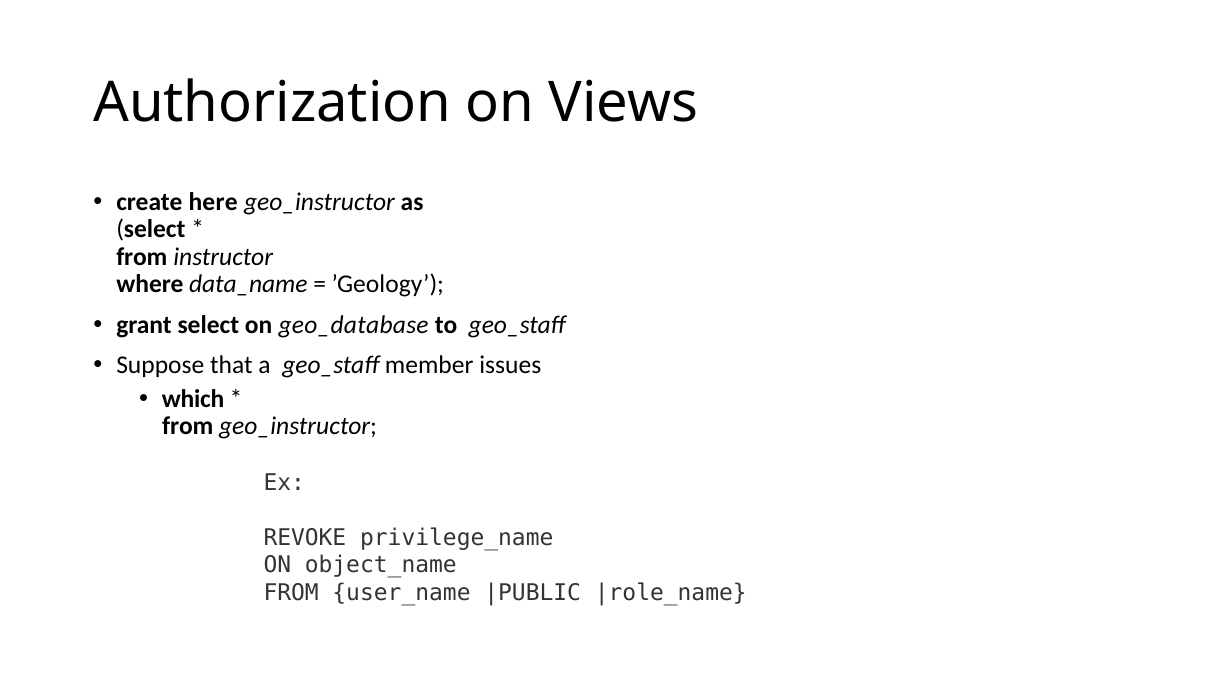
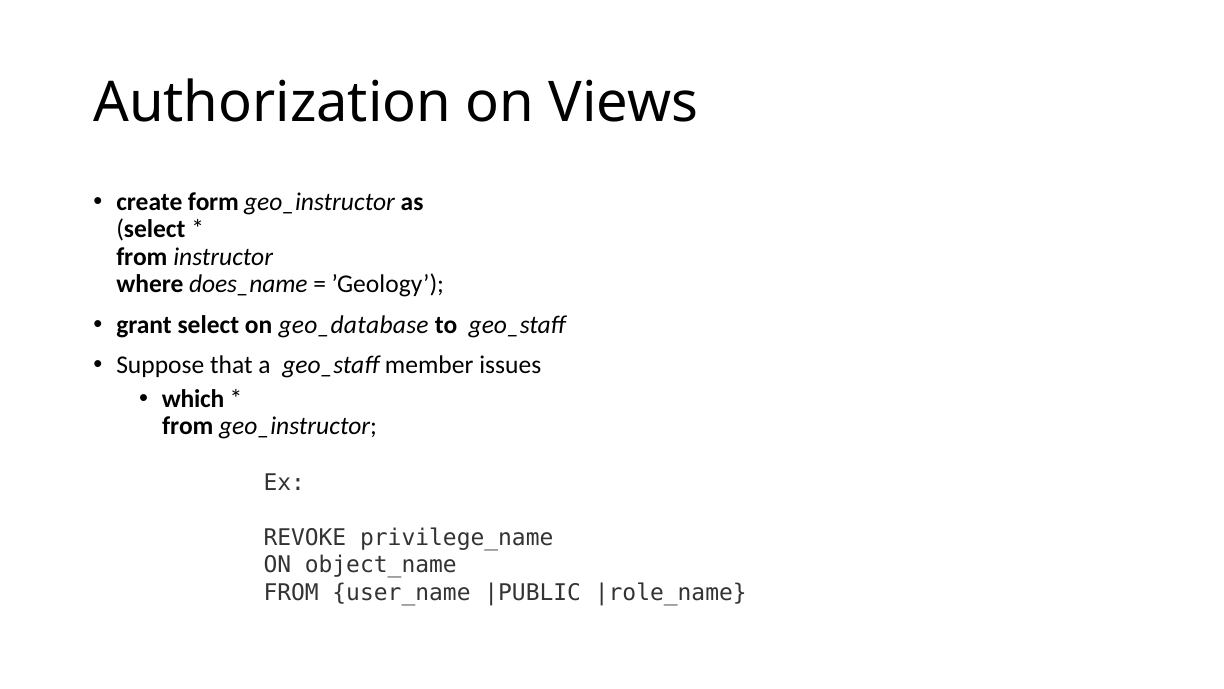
here: here -> form
data_name: data_name -> does_name
